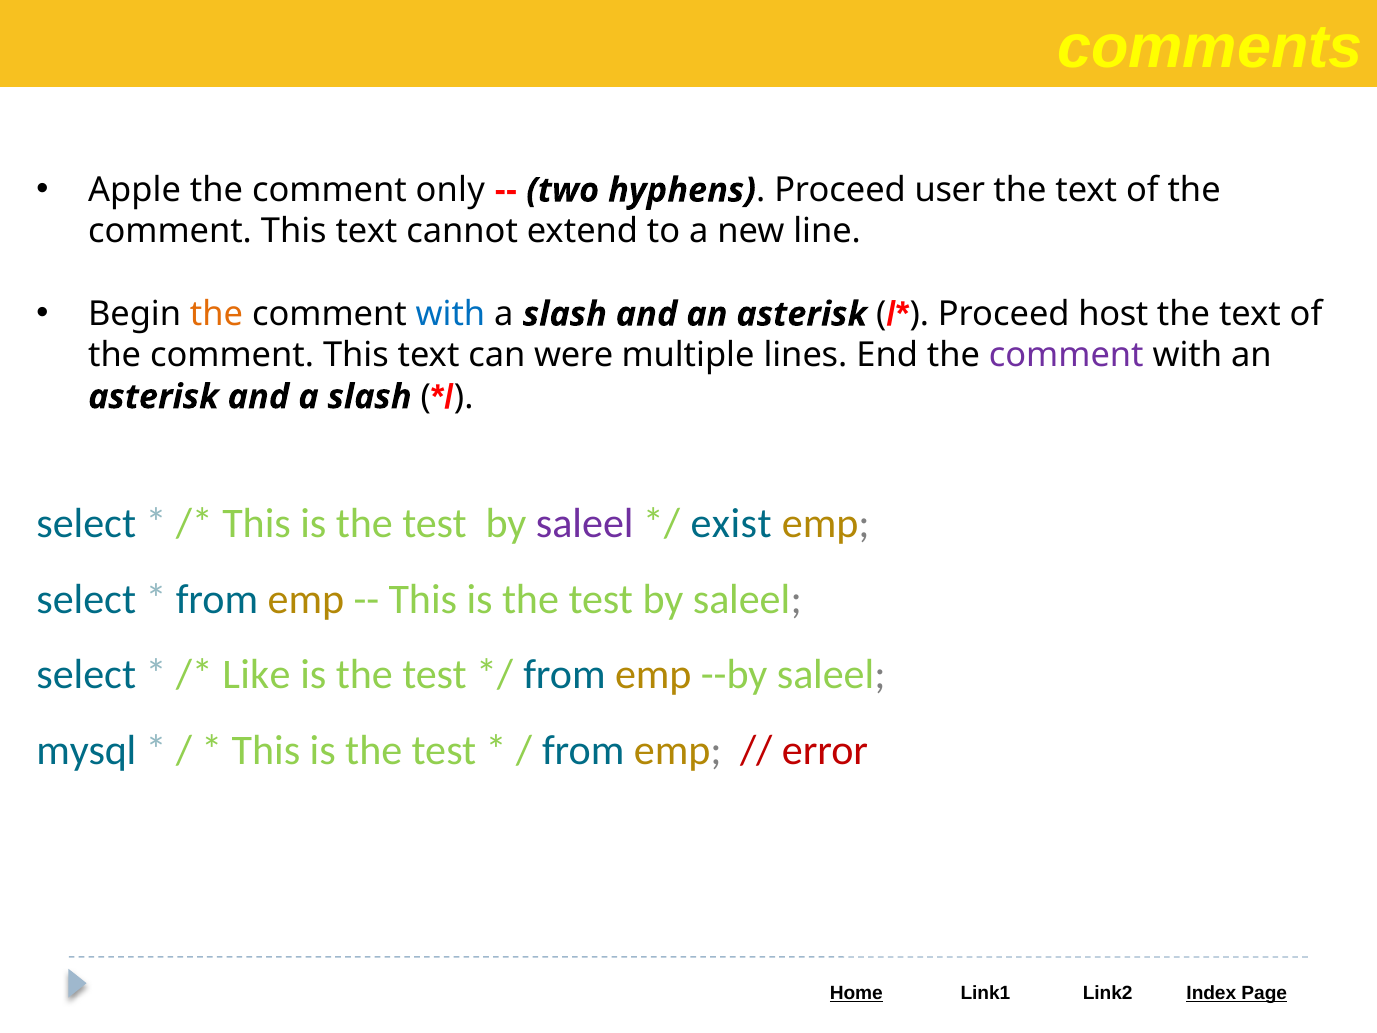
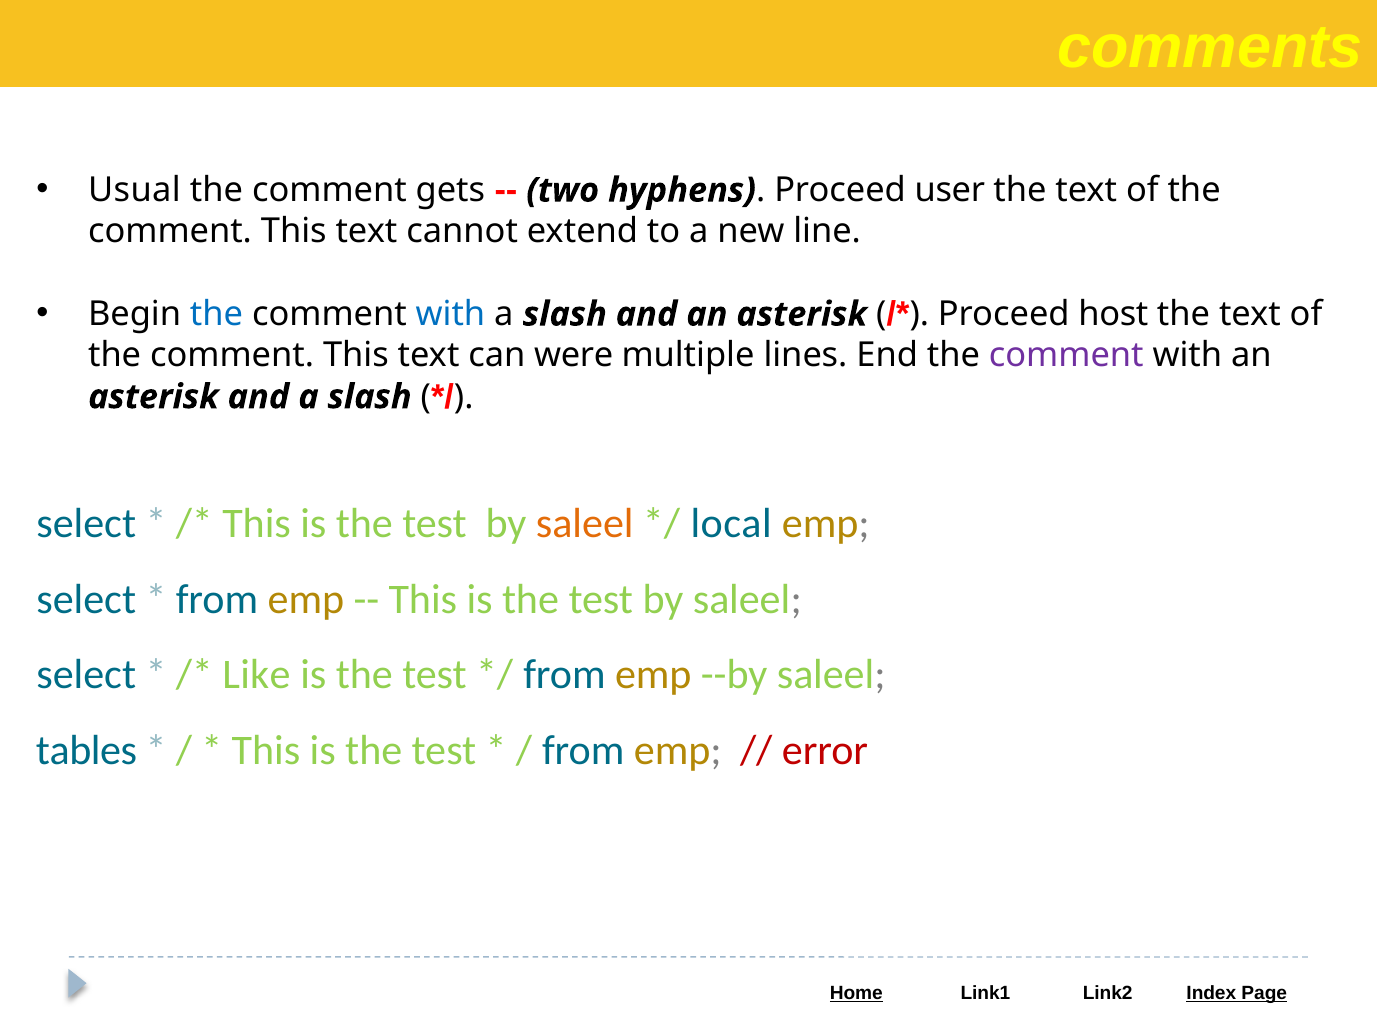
Apple: Apple -> Usual
only: only -> gets
the at (217, 314) colour: orange -> blue
saleel at (585, 524) colour: purple -> orange
exist: exist -> local
mysql: mysql -> tables
